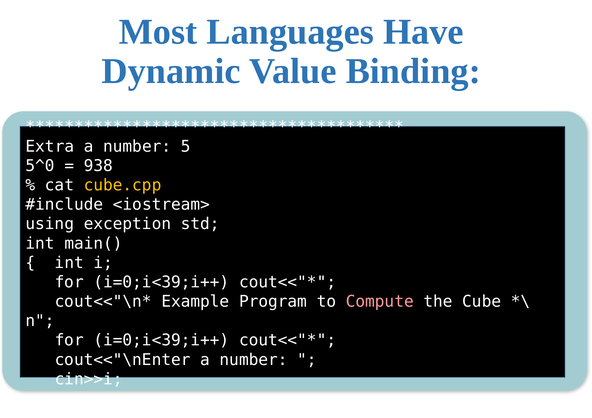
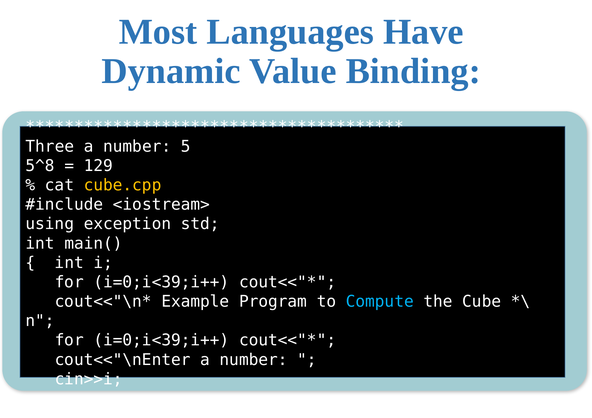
Extra: Extra -> Three
5^0: 5^0 -> 5^8
938: 938 -> 129
Compute colour: pink -> light blue
